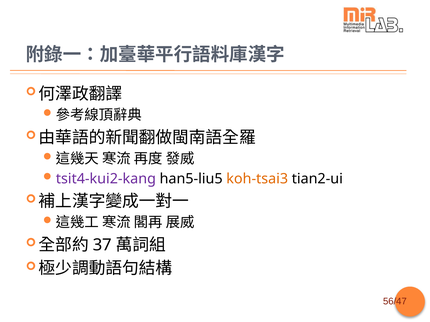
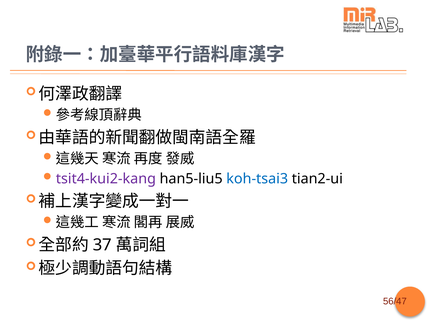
koh-tsai3 colour: orange -> blue
